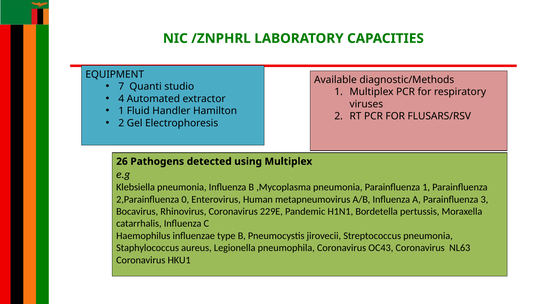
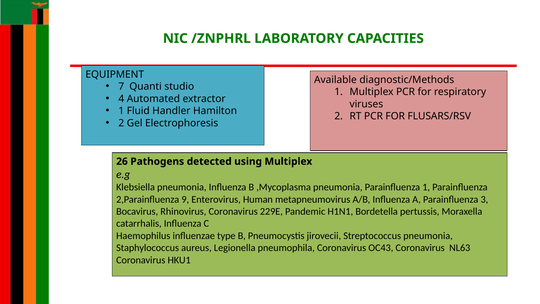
0: 0 -> 9
